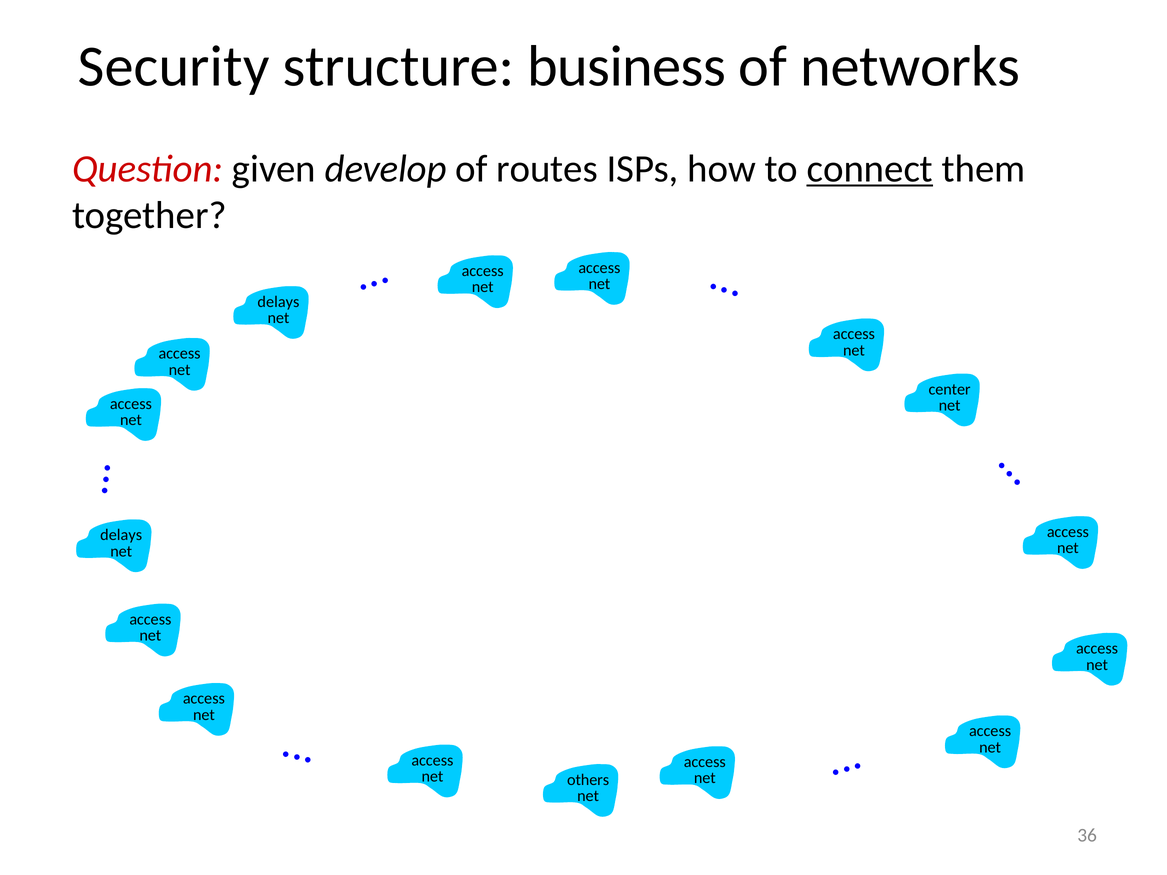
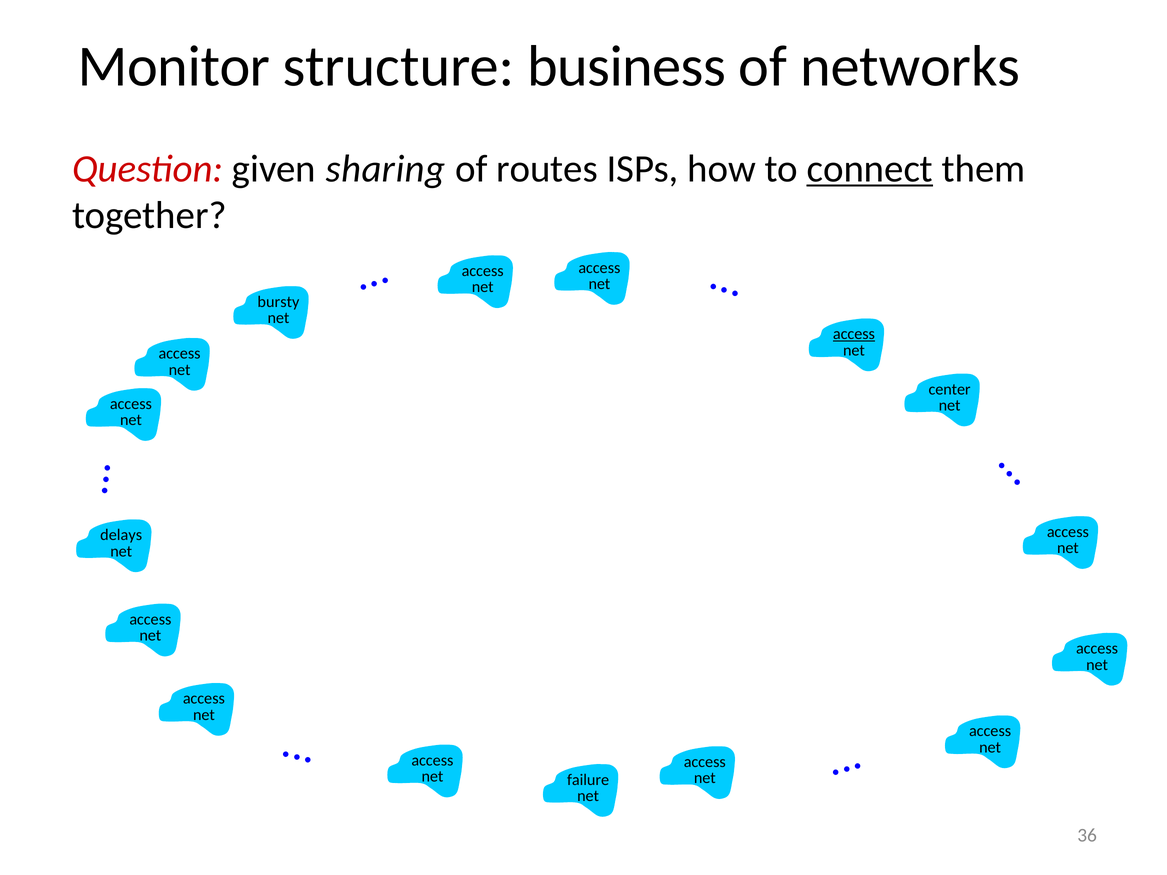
Security: Security -> Monitor
develop: develop -> sharing
delays at (278, 302): delays -> bursty
access at (854, 334) underline: none -> present
others: others -> failure
